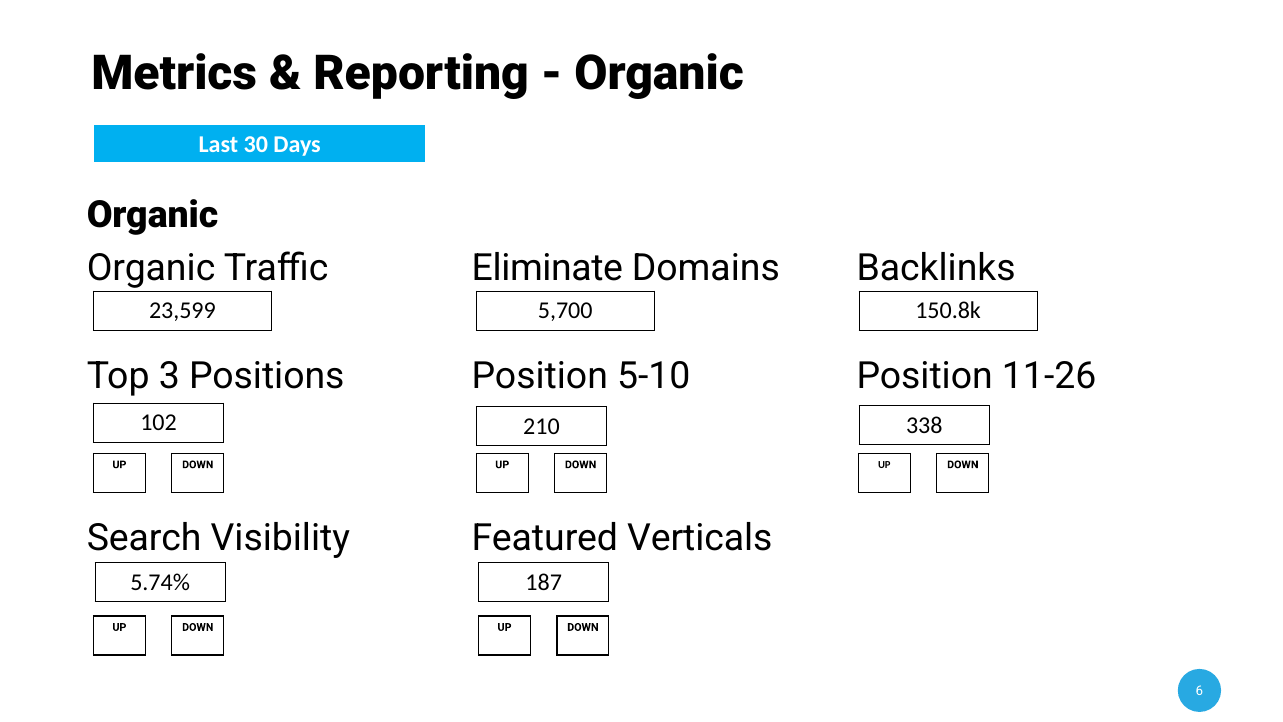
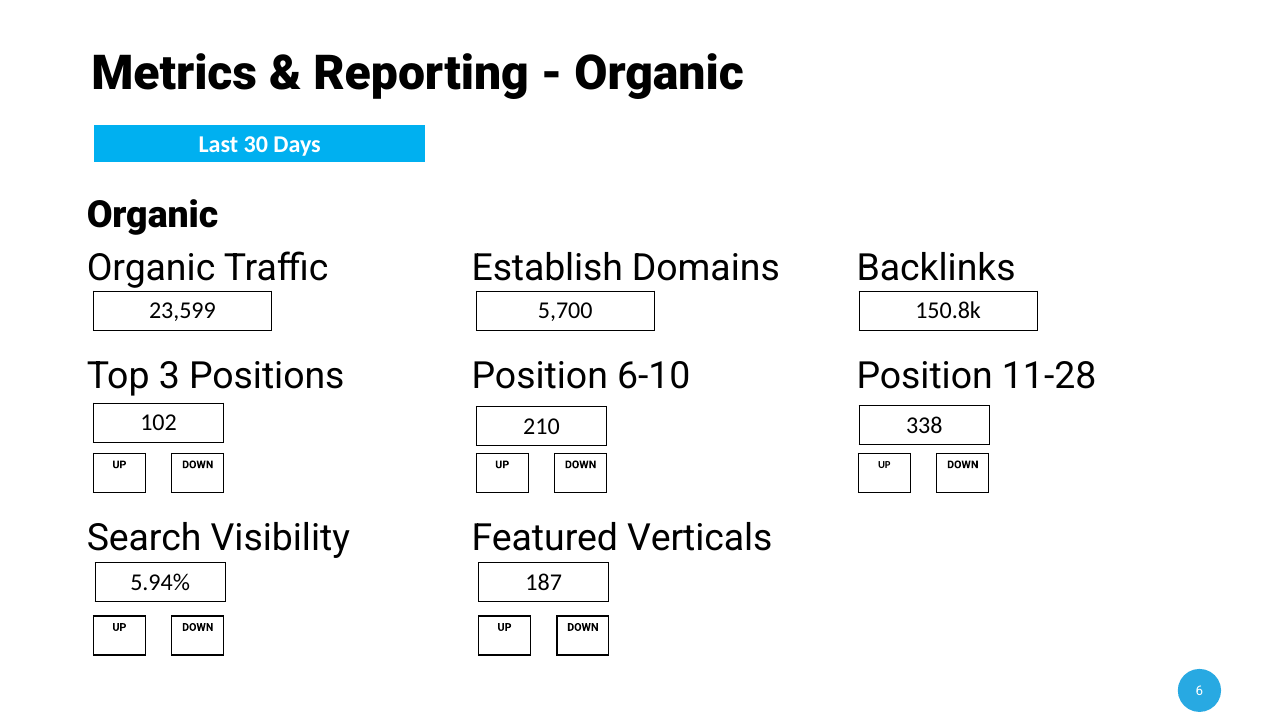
Eliminate: Eliminate -> Establish
5-10: 5-10 -> 6-10
11-26: 11-26 -> 11-28
5.74%: 5.74% -> 5.94%
